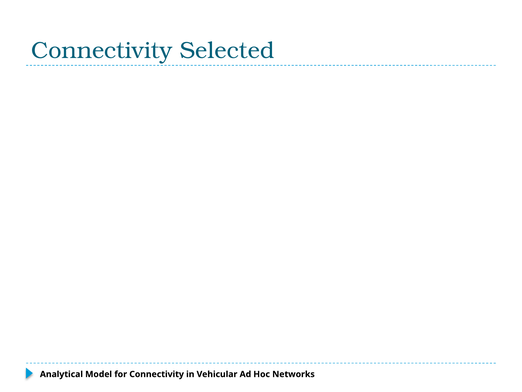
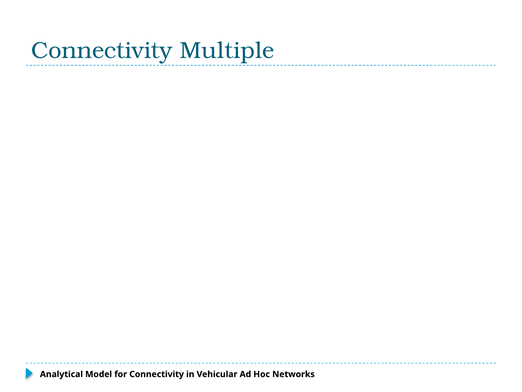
Selected: Selected -> Multiple
